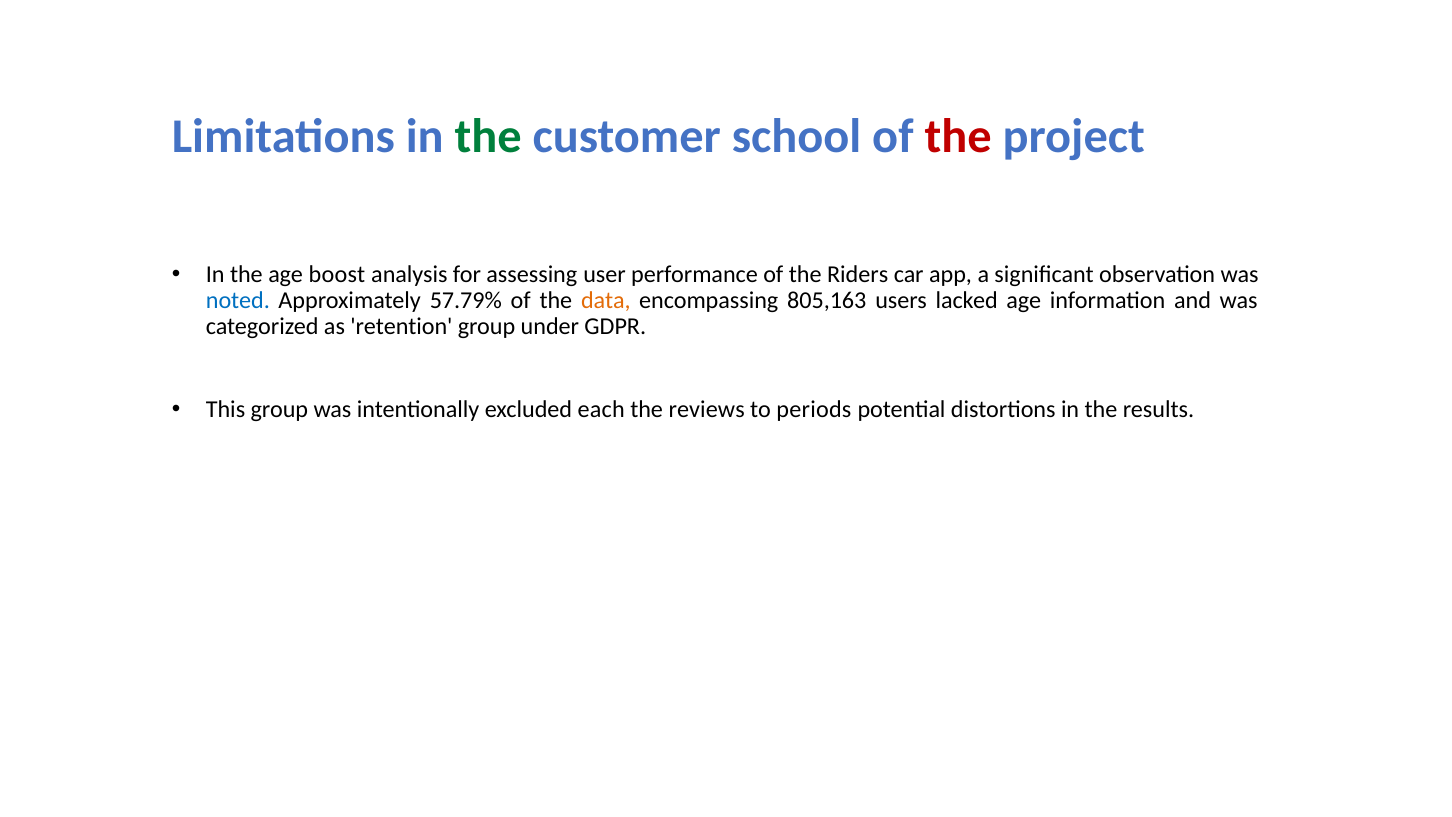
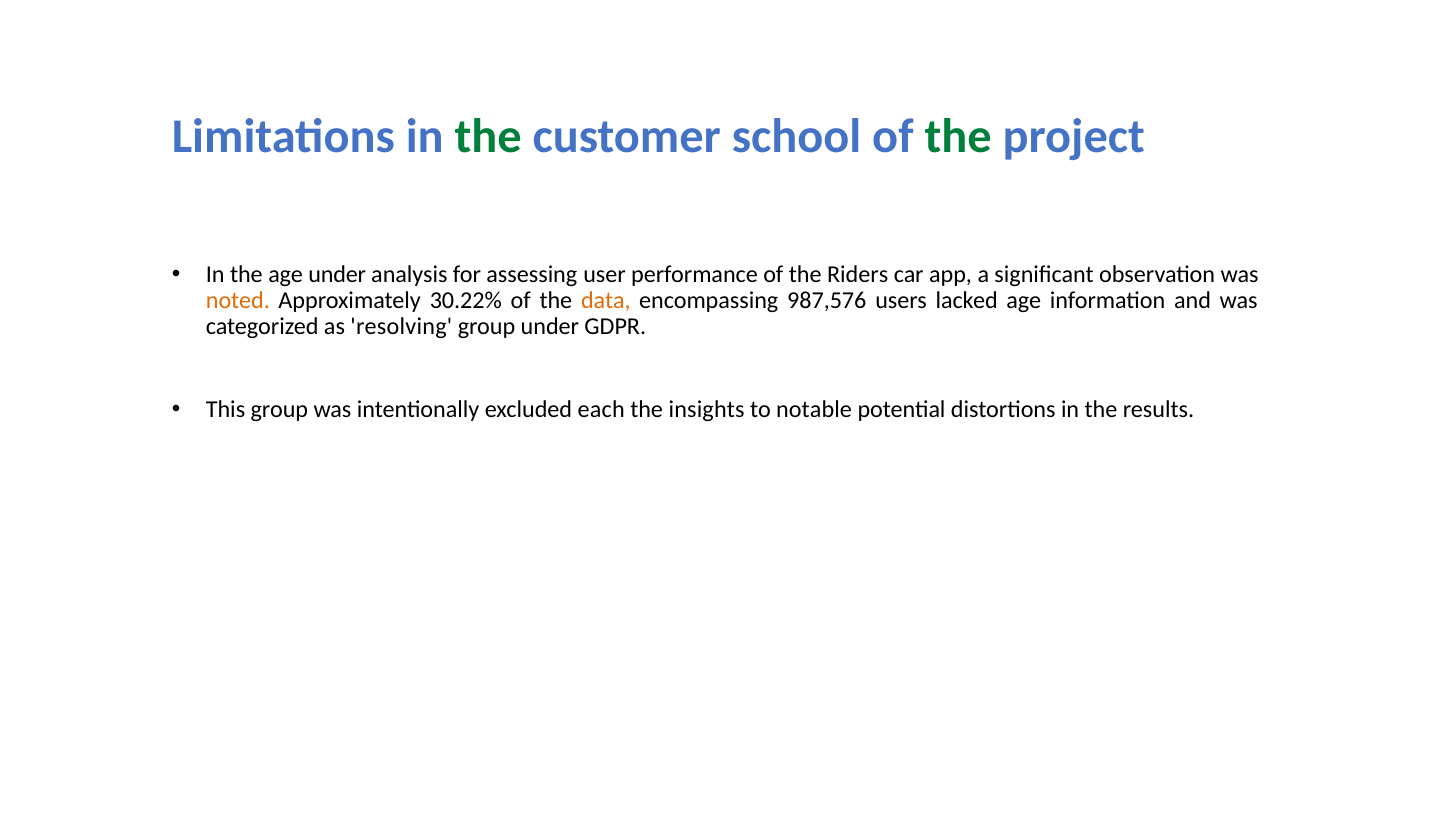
the at (958, 137) colour: red -> green
age boost: boost -> under
noted colour: blue -> orange
57.79%: 57.79% -> 30.22%
805,163: 805,163 -> 987,576
retention: retention -> resolving
reviews: reviews -> insights
periods: periods -> notable
